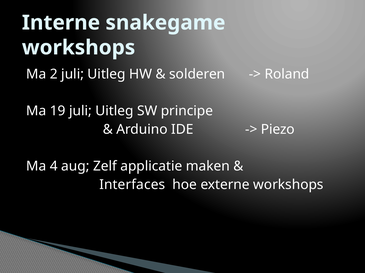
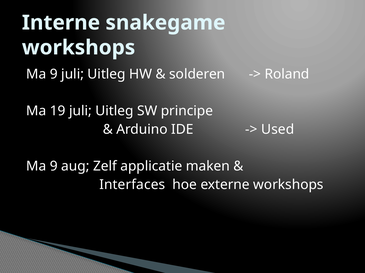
2 at (54, 74): 2 -> 9
Piezo: Piezo -> Used
4 at (54, 167): 4 -> 9
